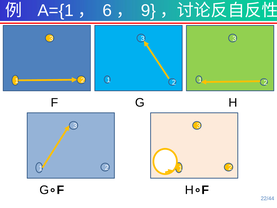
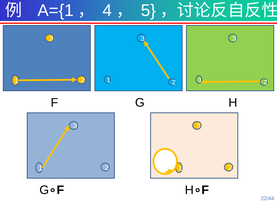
6: 6 -> 4
9: 9 -> 5
